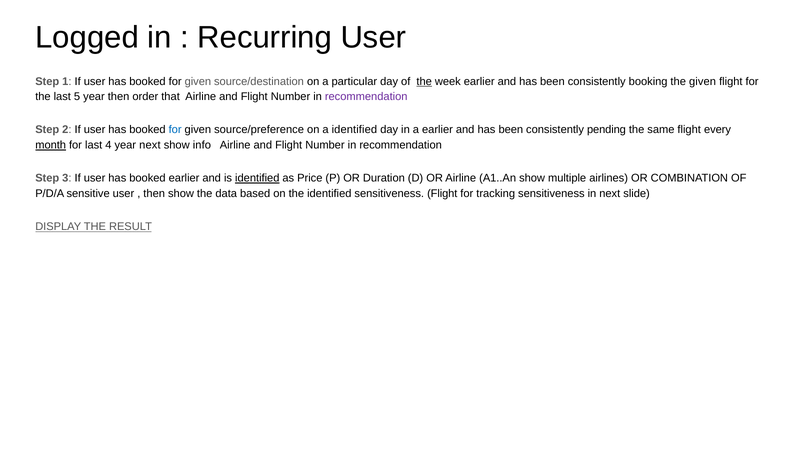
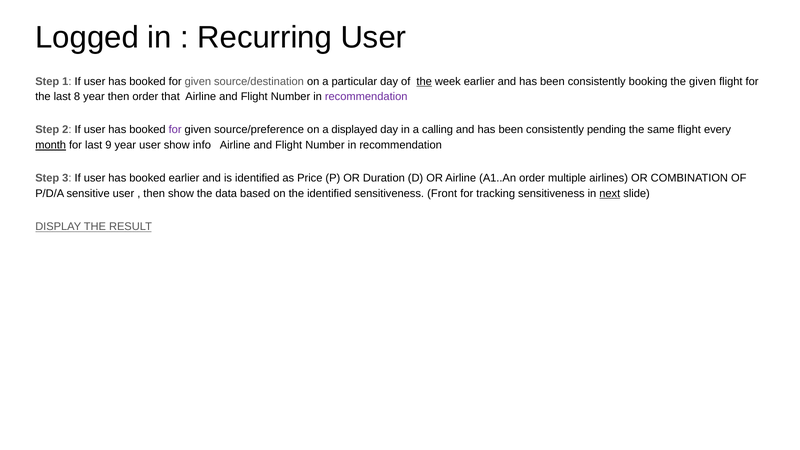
5: 5 -> 8
for at (175, 130) colour: blue -> purple
a identified: identified -> displayed
a earlier: earlier -> calling
4: 4 -> 9
year next: next -> user
identified at (257, 178) underline: present -> none
A1..An show: show -> order
sensitiveness Flight: Flight -> Front
next at (610, 194) underline: none -> present
